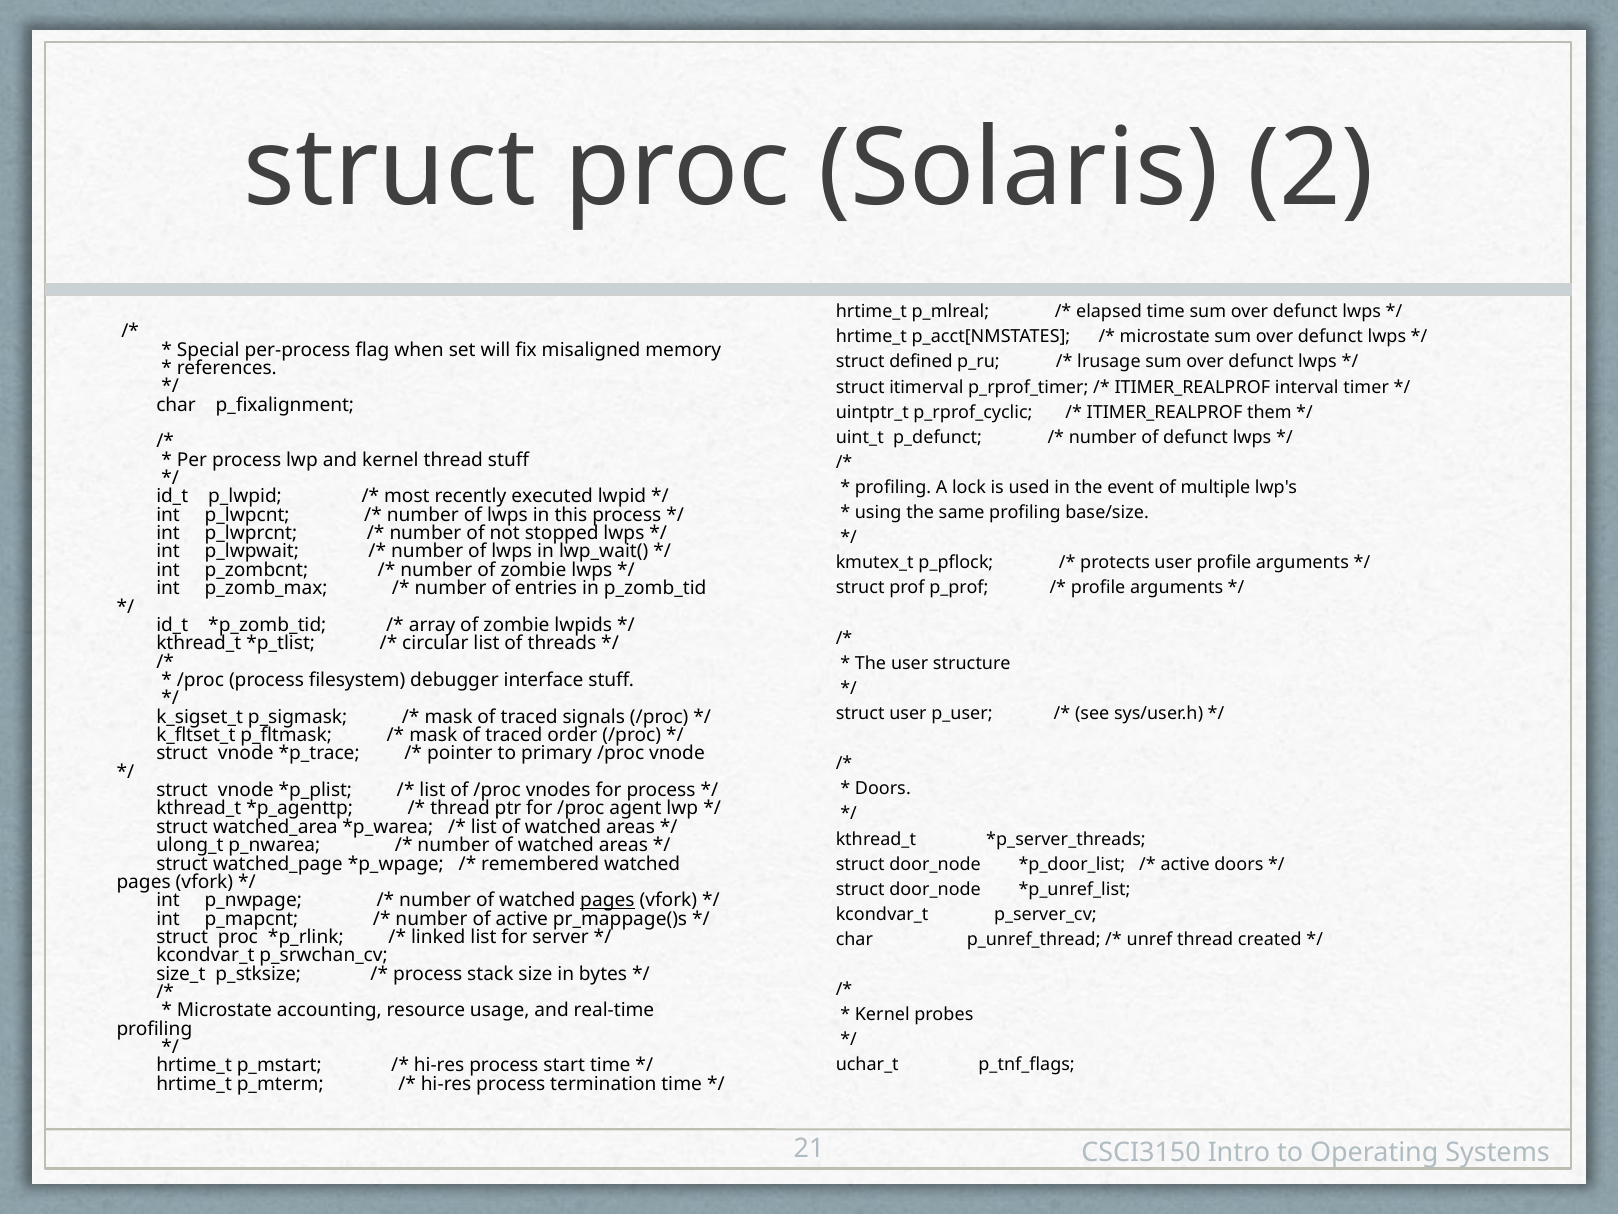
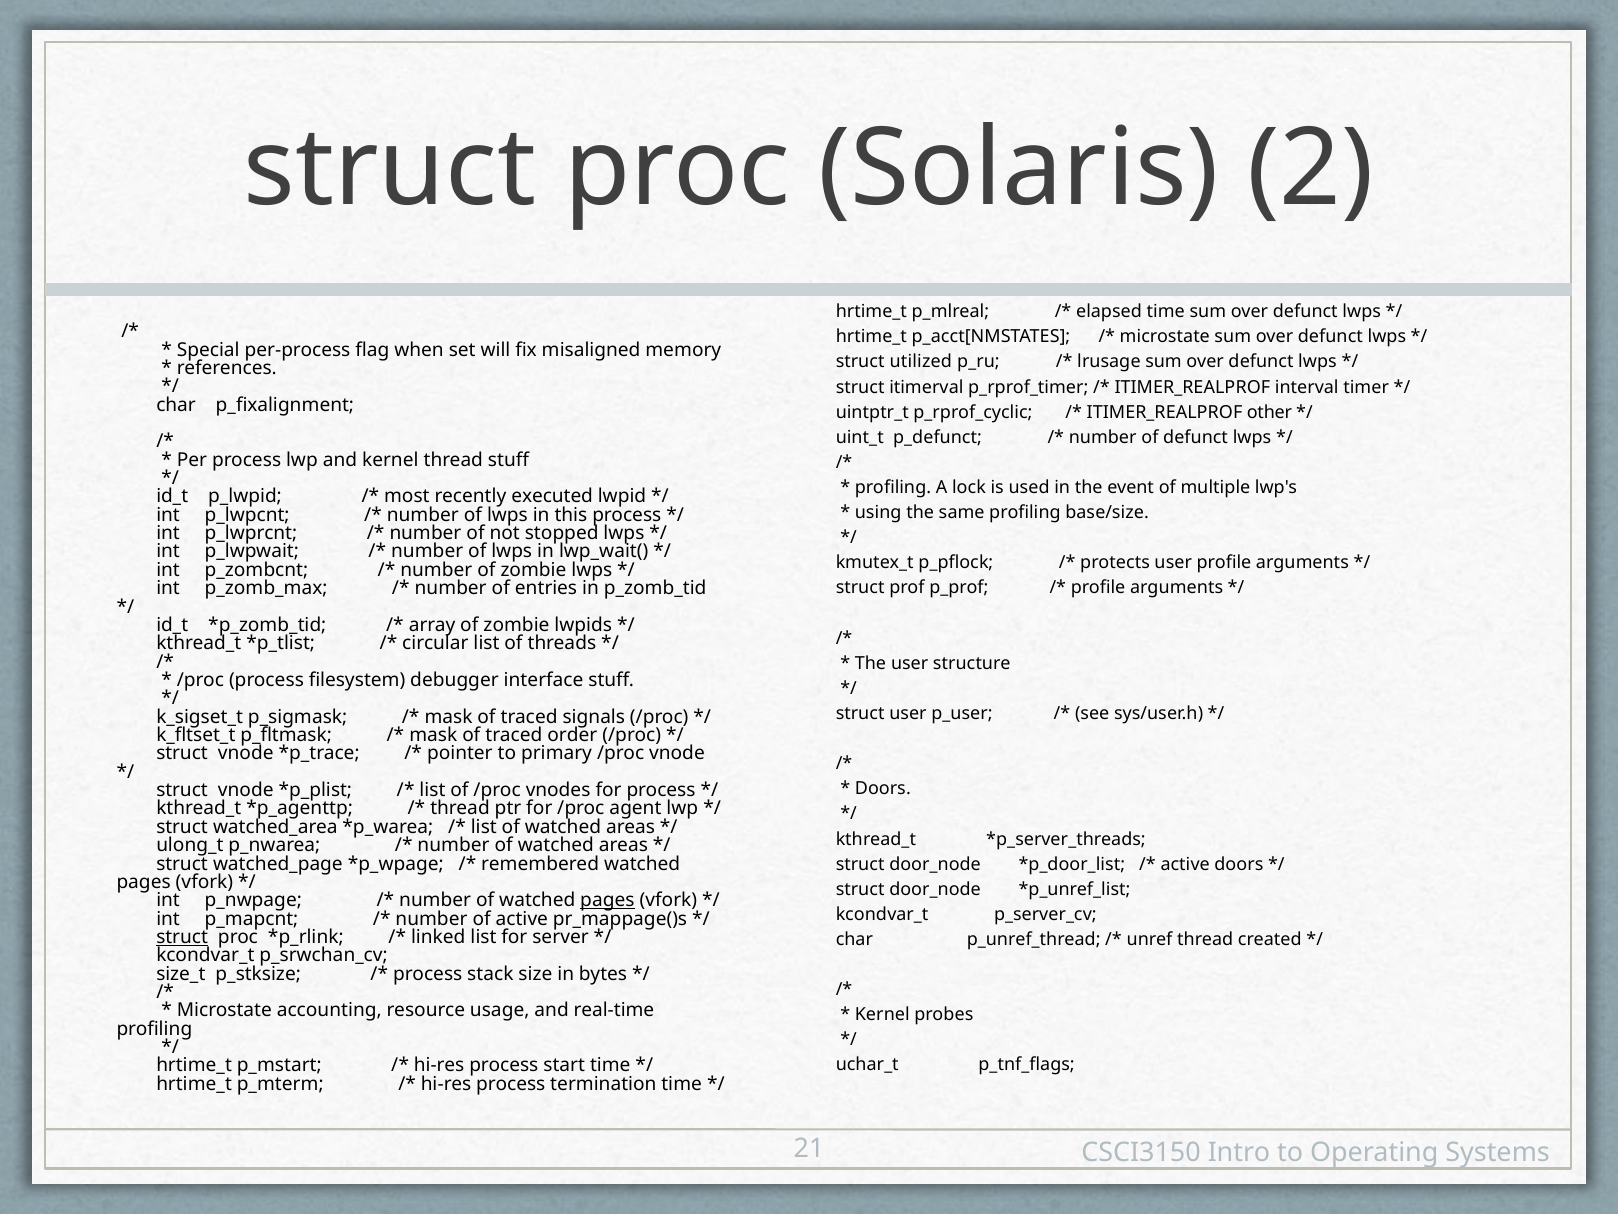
defined: defined -> utilized
them: them -> other
struct at (182, 937) underline: none -> present
